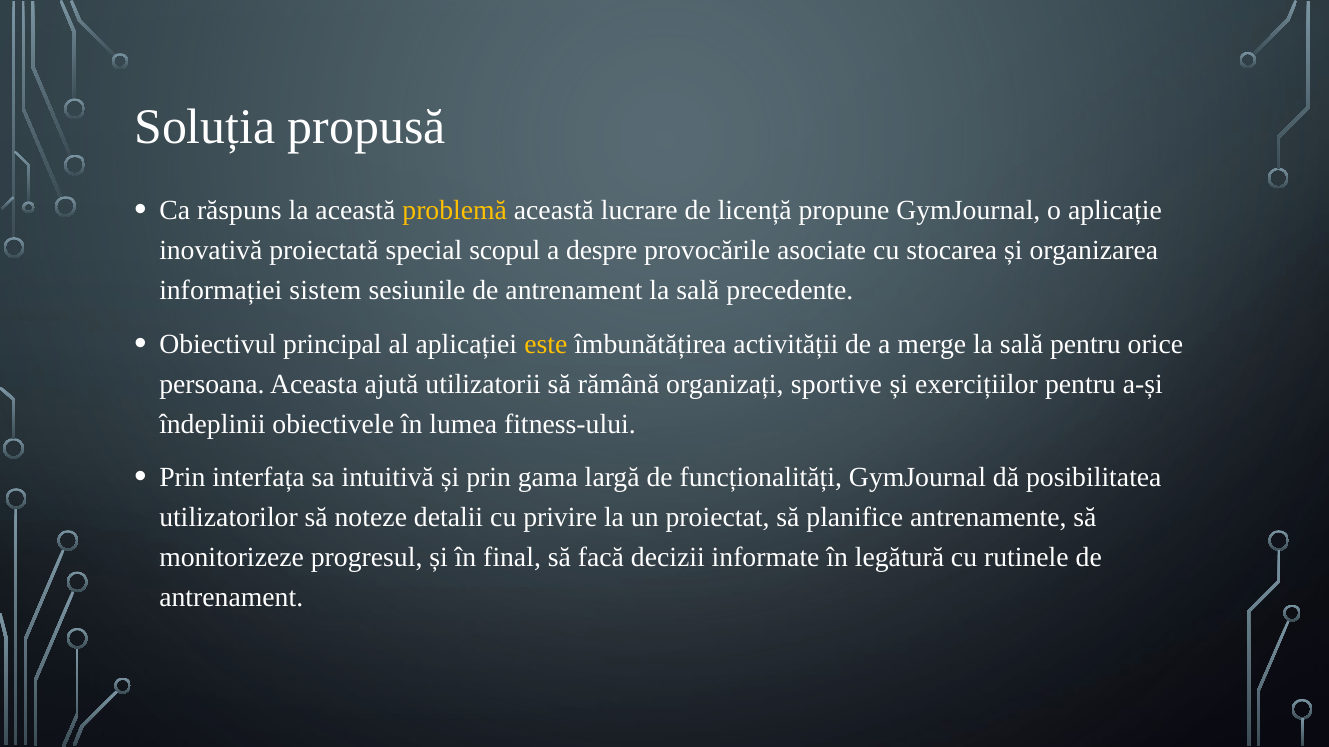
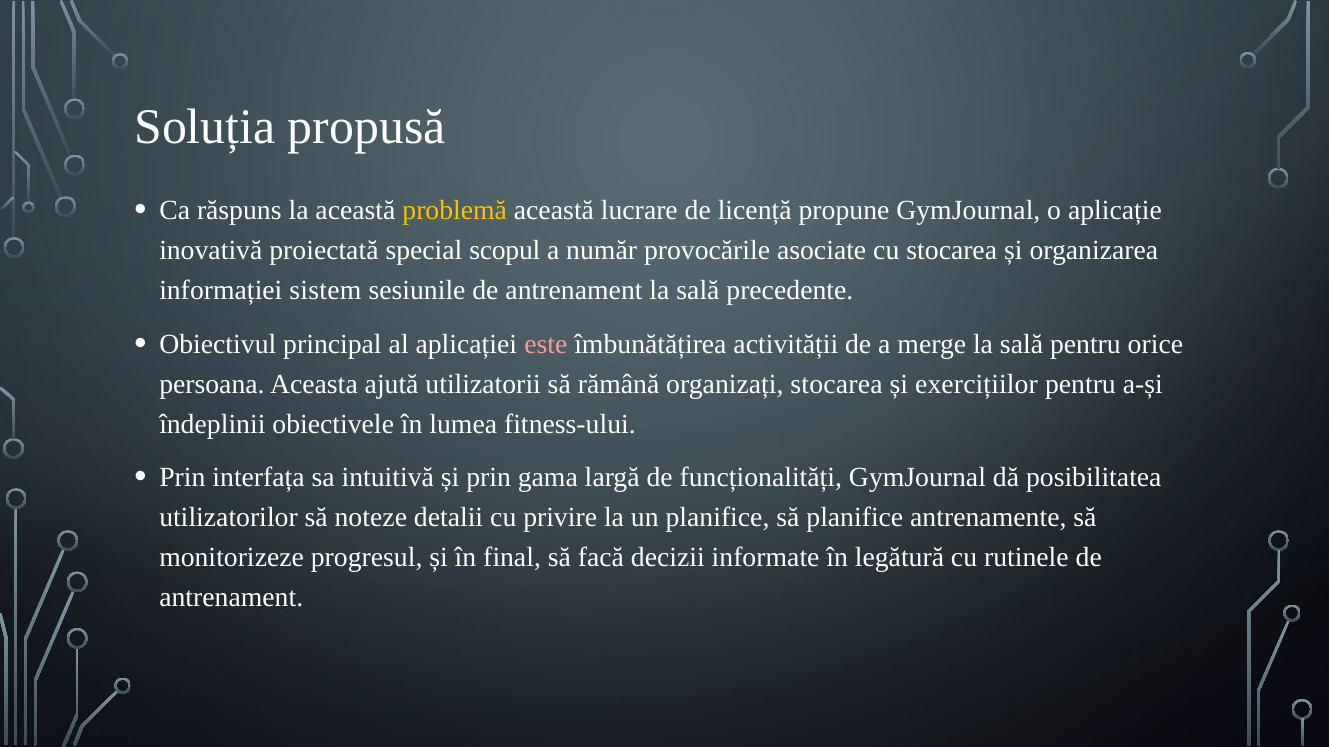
despre: despre -> număr
este colour: yellow -> pink
organizați sportive: sportive -> stocarea
un proiectat: proiectat -> planifice
